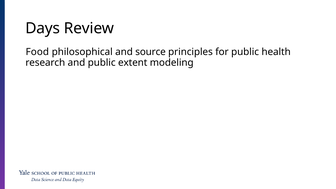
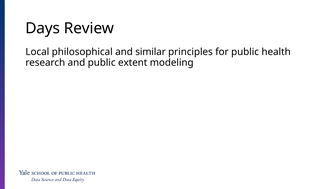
Food: Food -> Local
source: source -> similar
